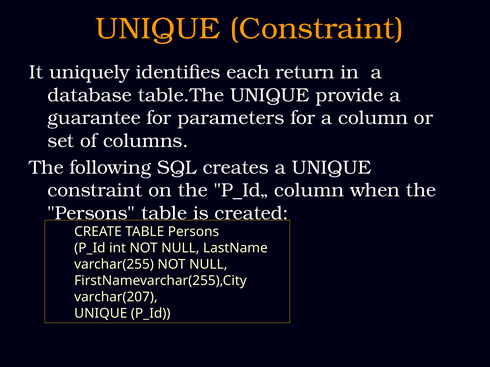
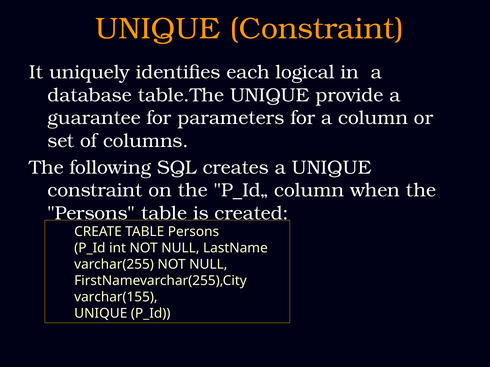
return: return -> logical
varchar(207: varchar(207 -> varchar(155
